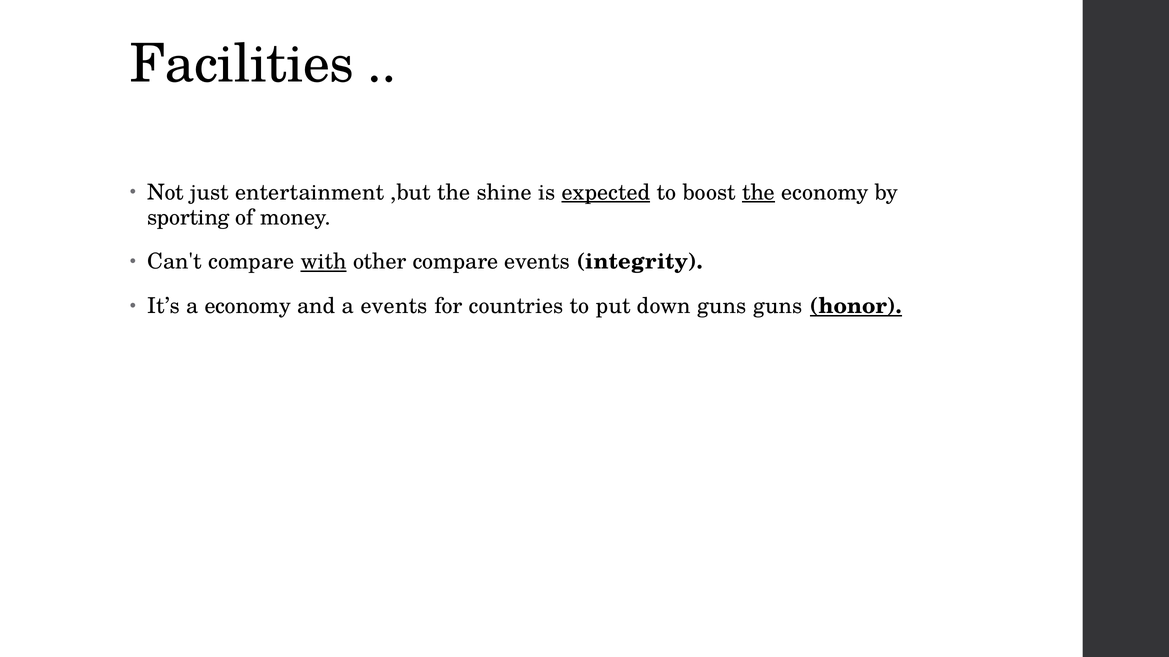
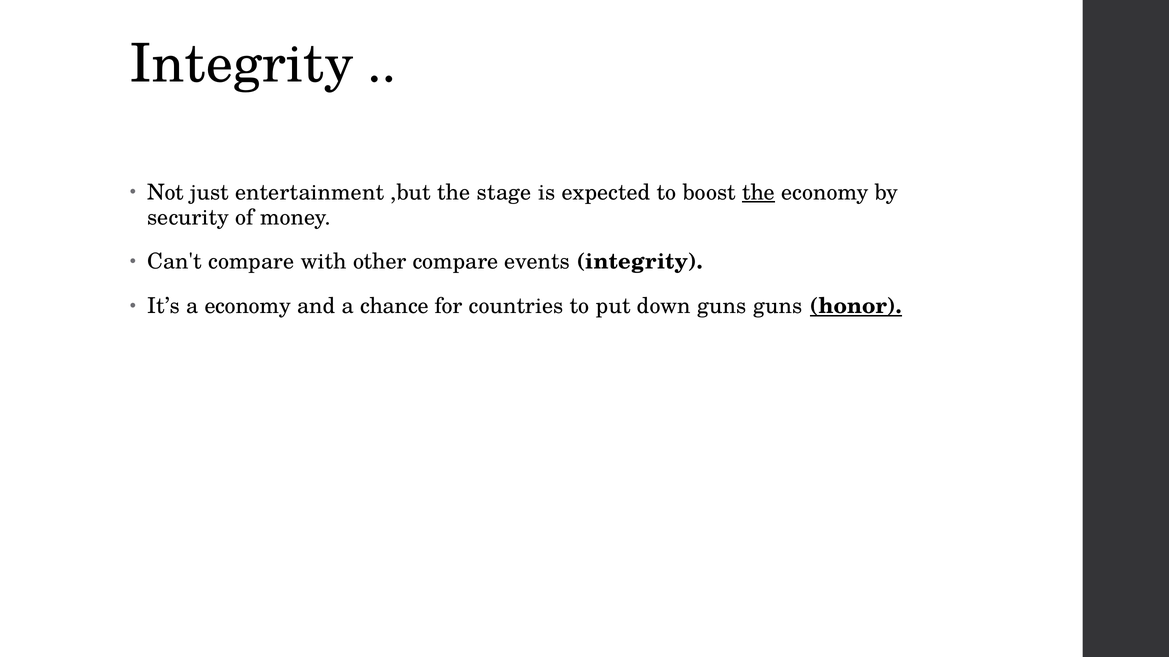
Facilities at (242, 64): Facilities -> Integrity
shine: shine -> stage
expected underline: present -> none
sporting: sporting -> security
with underline: present -> none
a events: events -> chance
